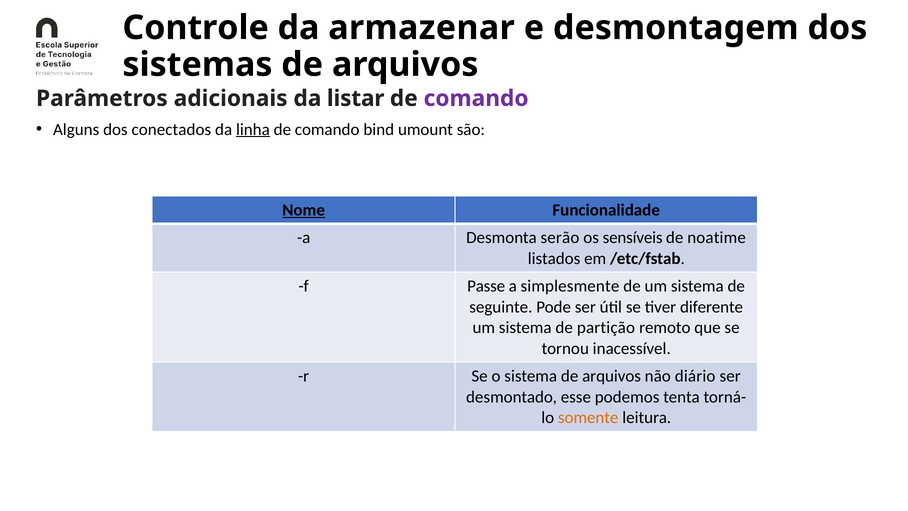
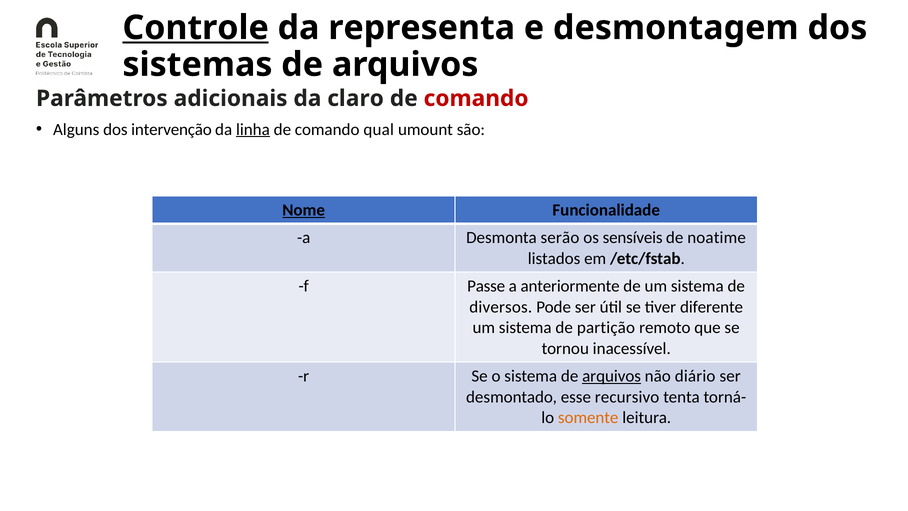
Controle underline: none -> present
armazenar: armazenar -> representa
listar: listar -> claro
comando at (476, 98) colour: purple -> red
conectados: conectados -> intervenção
bind: bind -> qual
simplesmente: simplesmente -> anteriormente
seguinte: seguinte -> diversos
arquivos at (612, 376) underline: none -> present
podemos: podemos -> recursivo
